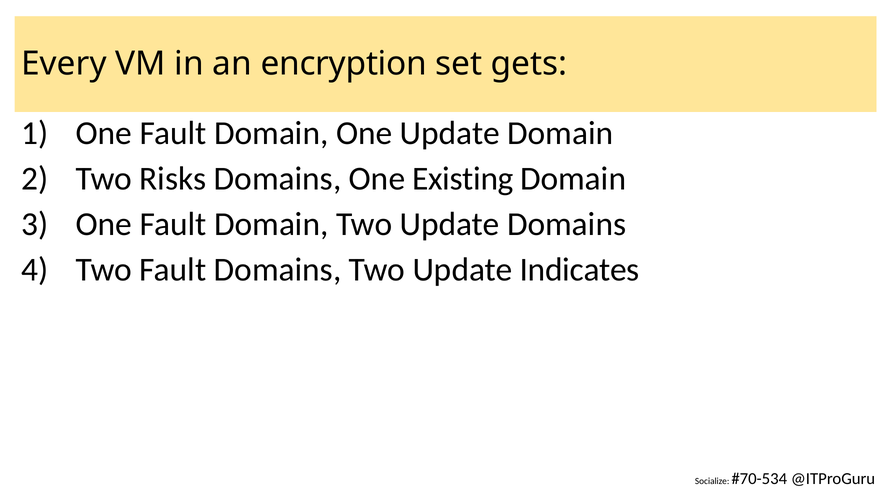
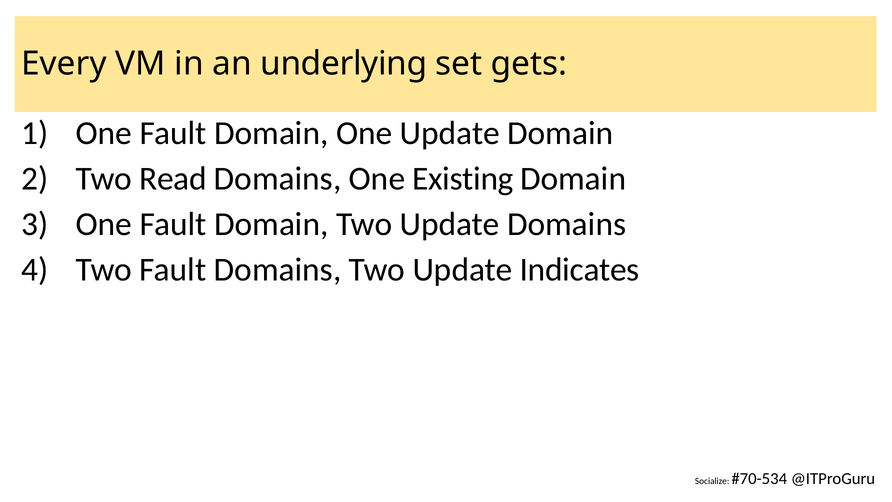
encryption: encryption -> underlying
Risks: Risks -> Read
